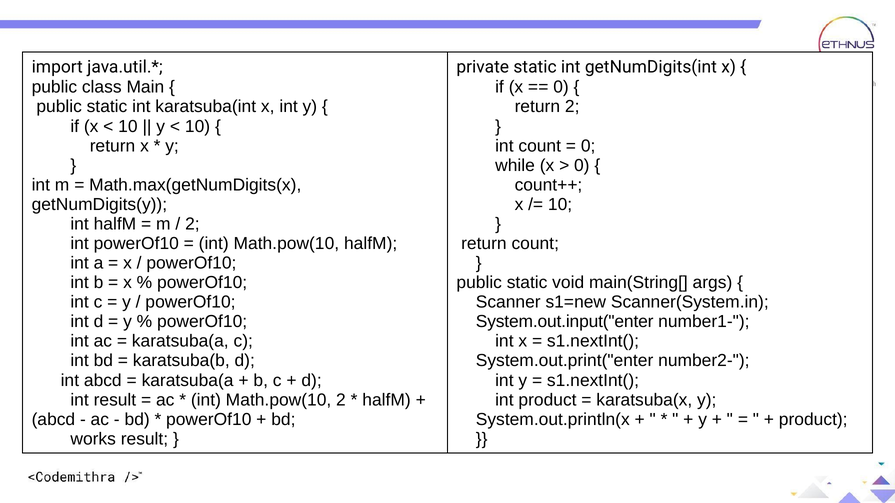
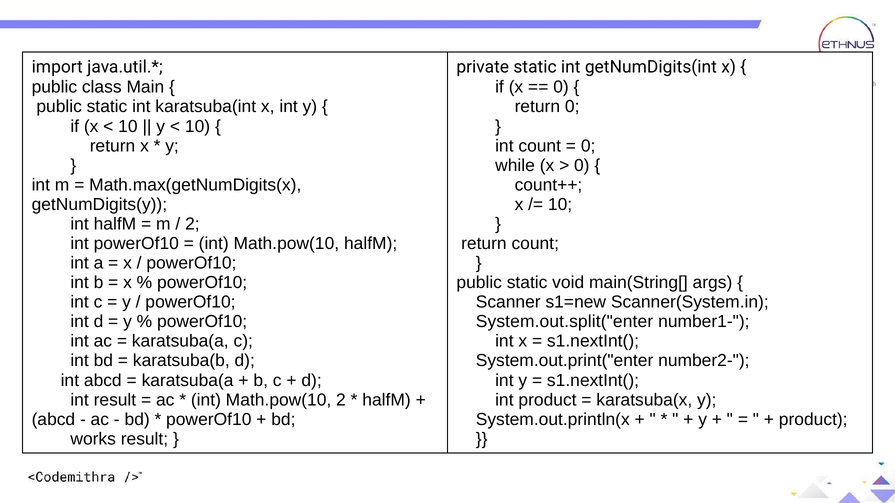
return 2: 2 -> 0
System.out.input("enter: System.out.input("enter -> System.out.split("enter
